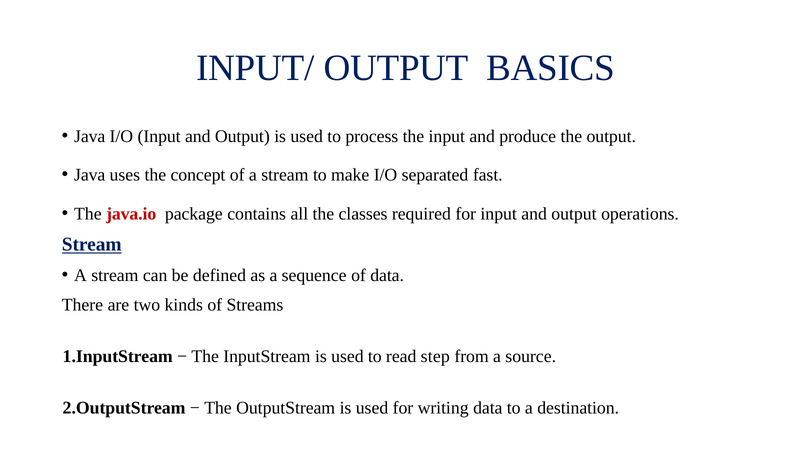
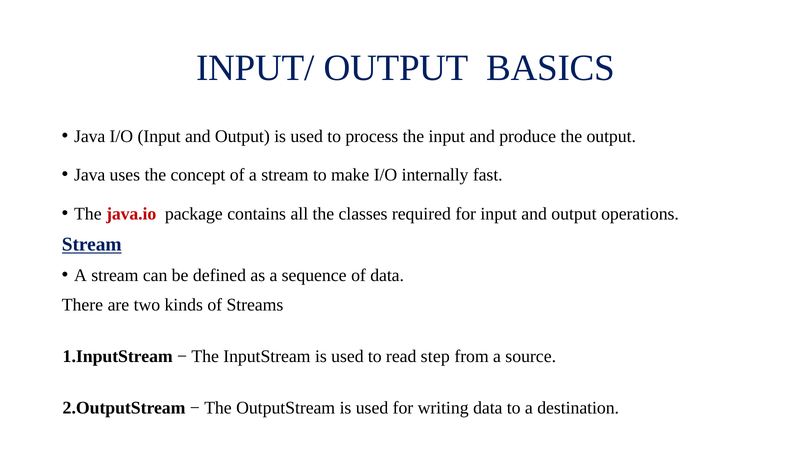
separated: separated -> internally
